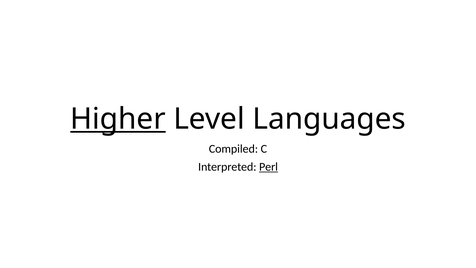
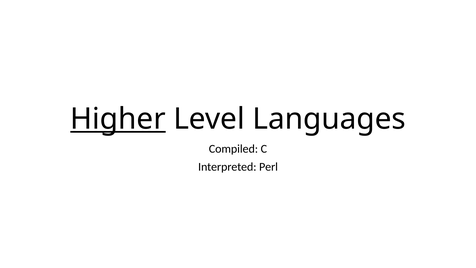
Perl underline: present -> none
